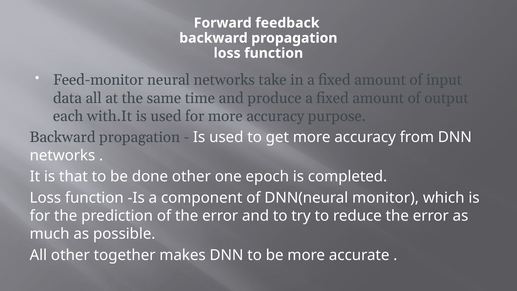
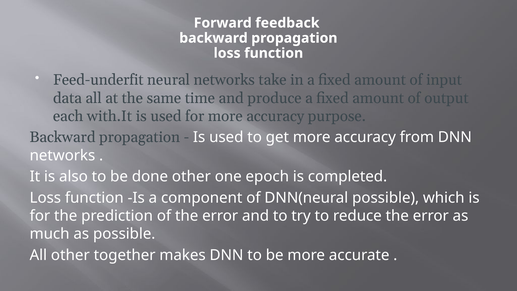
Feed-monitor: Feed-monitor -> Feed-underfit
that: that -> also
DNN(neural monitor: monitor -> possible
